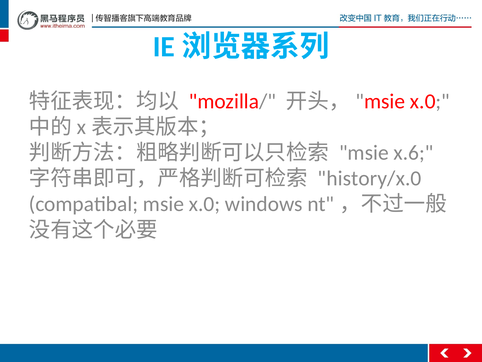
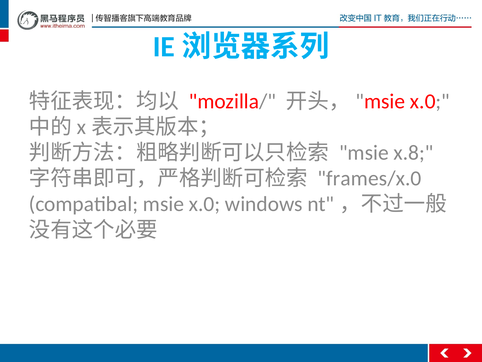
x.6: x.6 -> x.8
history/x.0: history/x.0 -> frames/x.0
